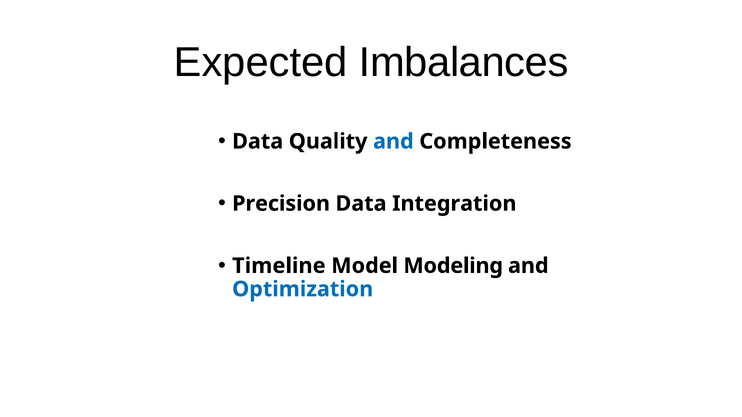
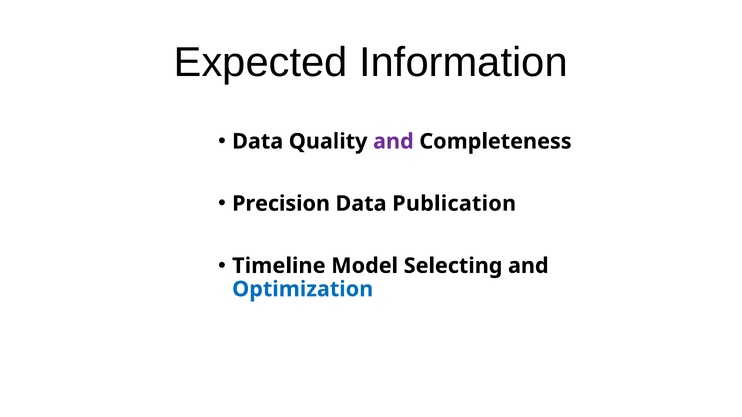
Imbalances: Imbalances -> Information
and at (393, 142) colour: blue -> purple
Integration: Integration -> Publication
Modeling: Modeling -> Selecting
